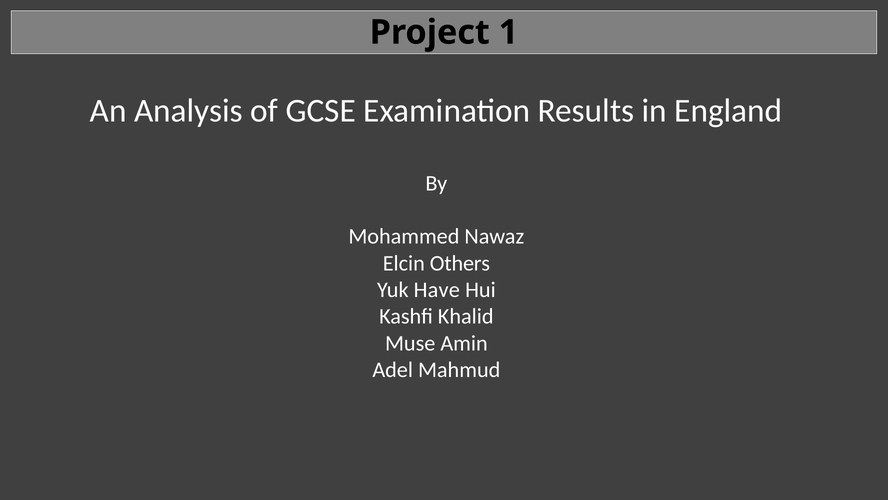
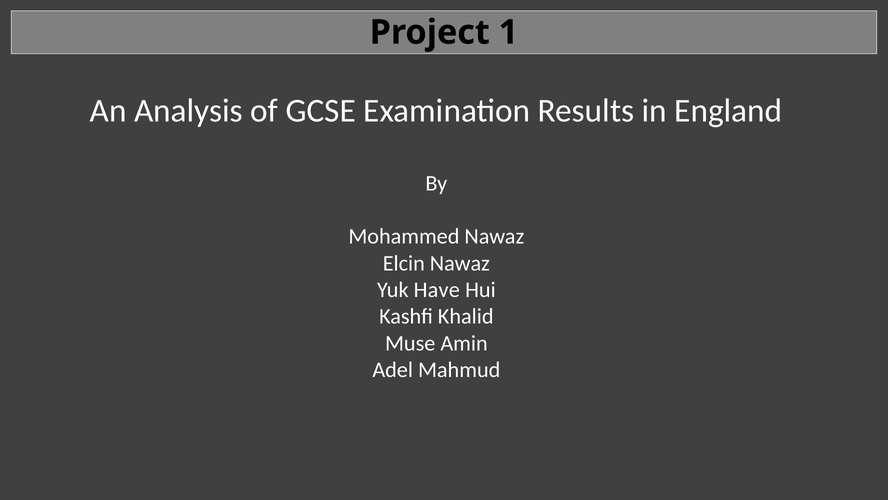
Elcin Others: Others -> Nawaz
